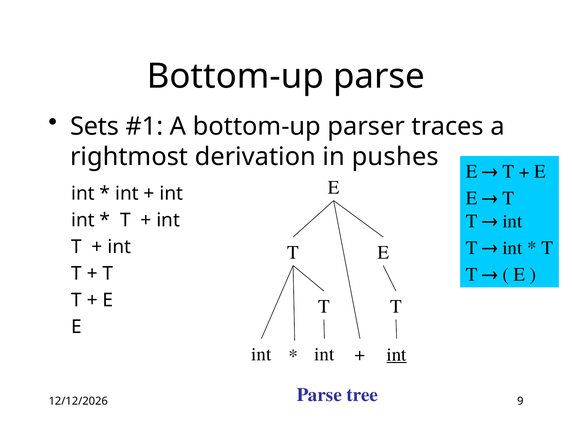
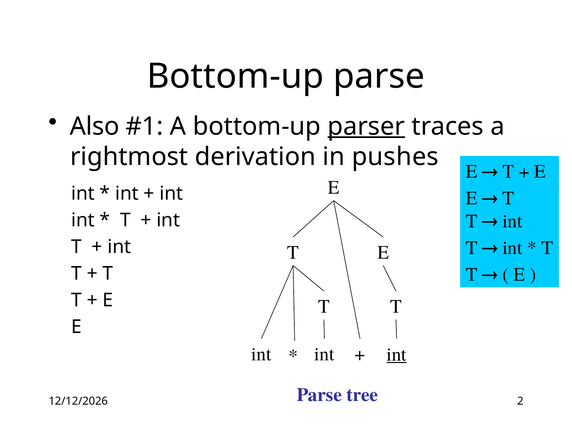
Sets: Sets -> Also
parser underline: none -> present
9: 9 -> 2
